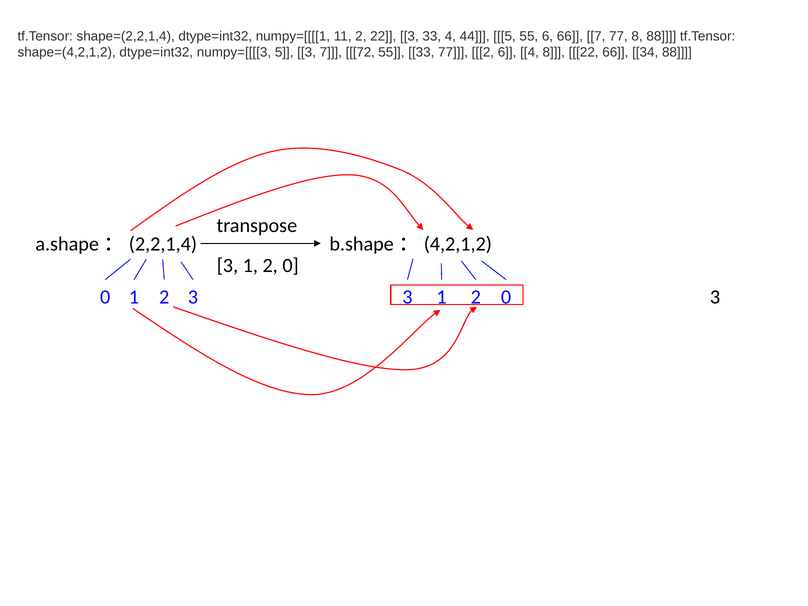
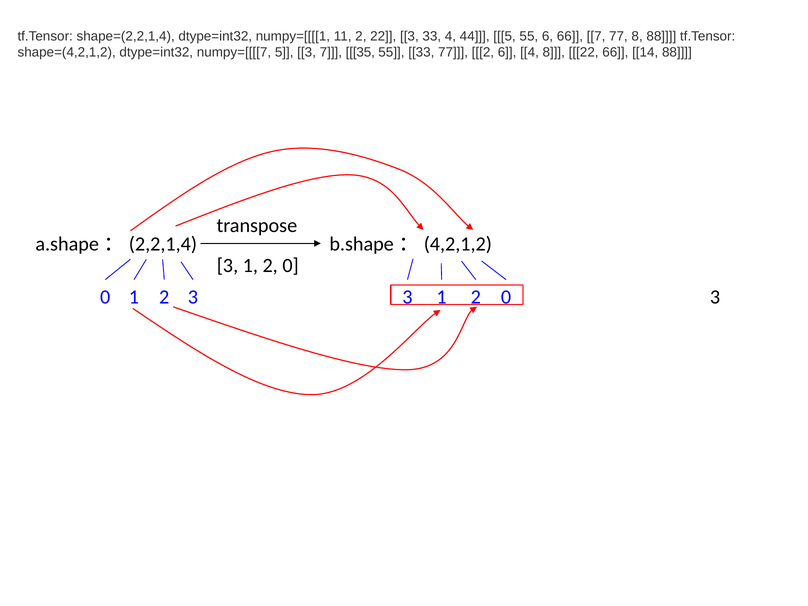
numpy=[[[[3: numpy=[[[[3 -> numpy=[[[[7
72: 72 -> 35
34: 34 -> 14
